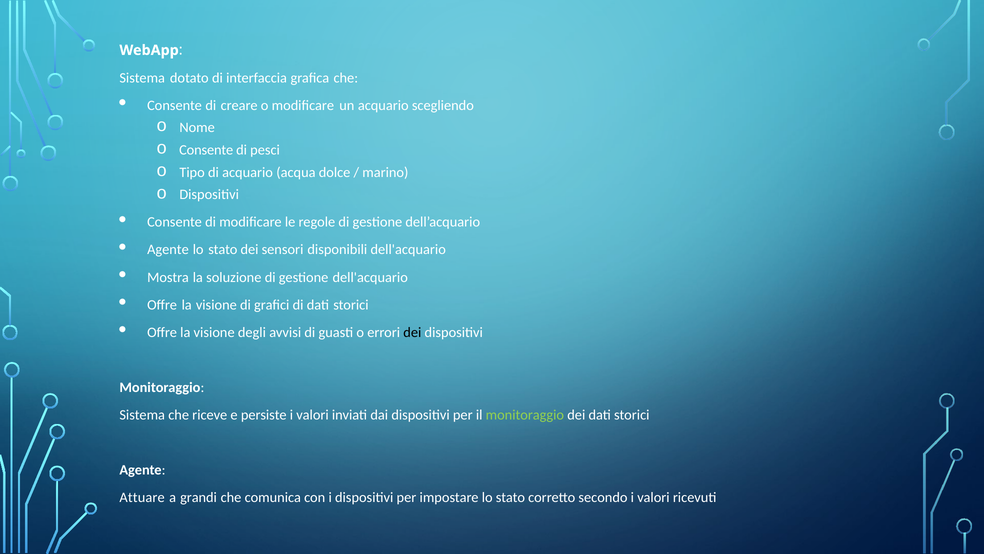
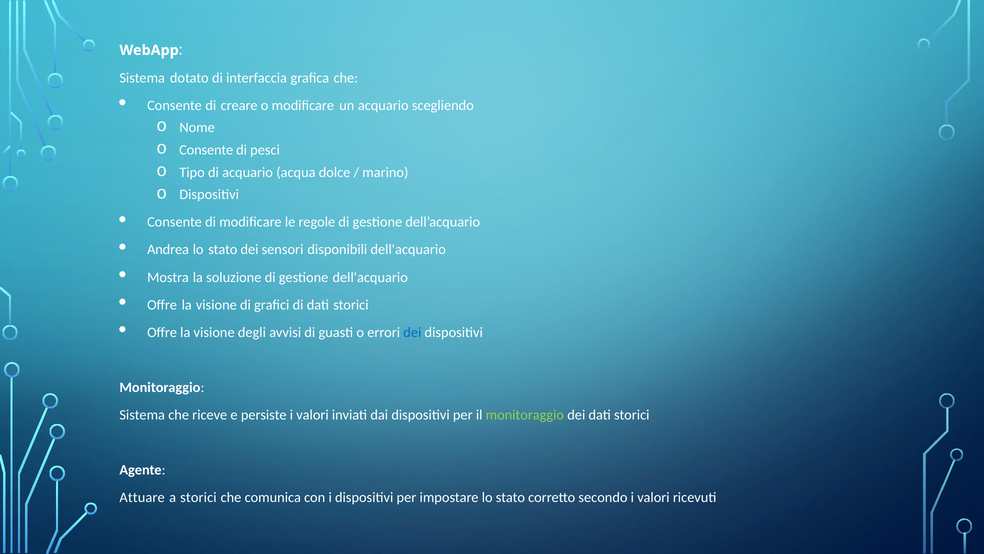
Agente at (168, 250): Agente -> Andrea
dei at (412, 332) colour: black -> blue
a grandi: grandi -> storici
